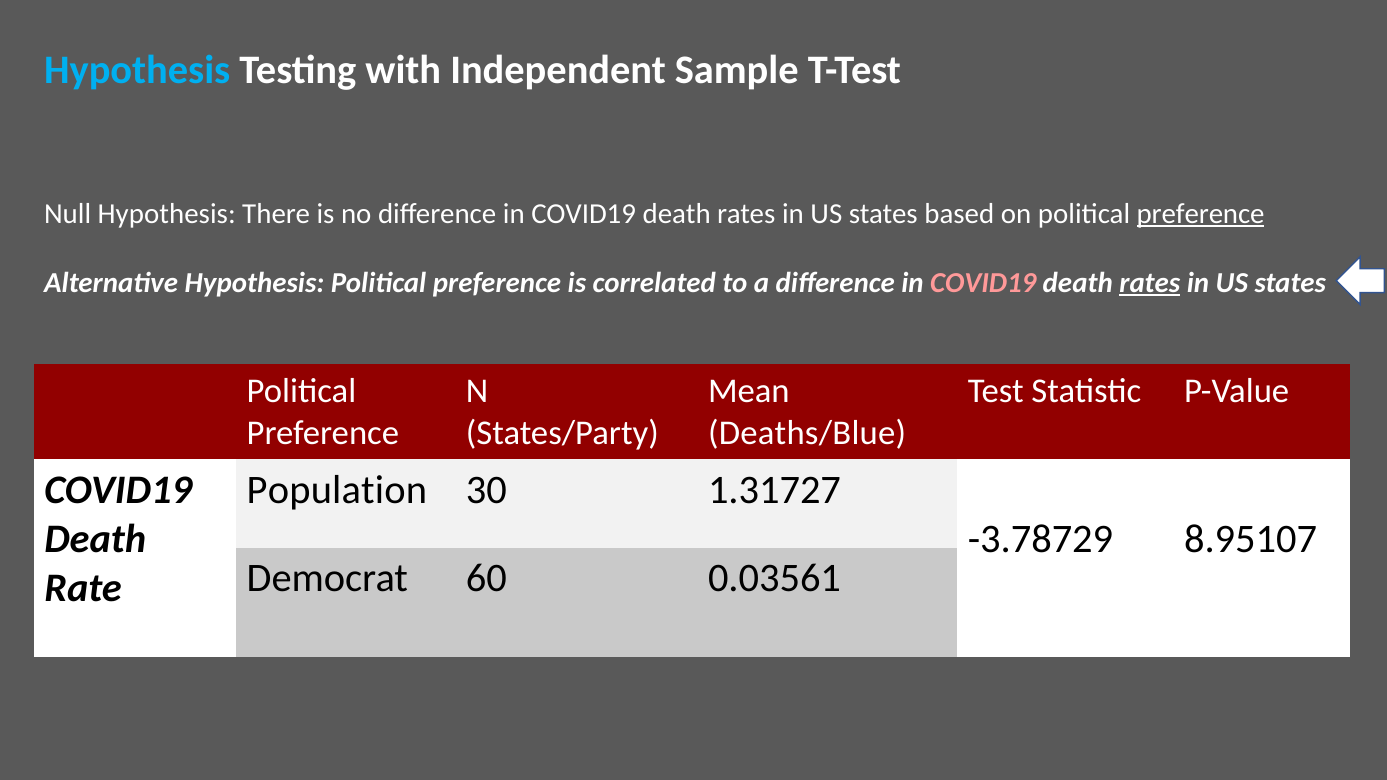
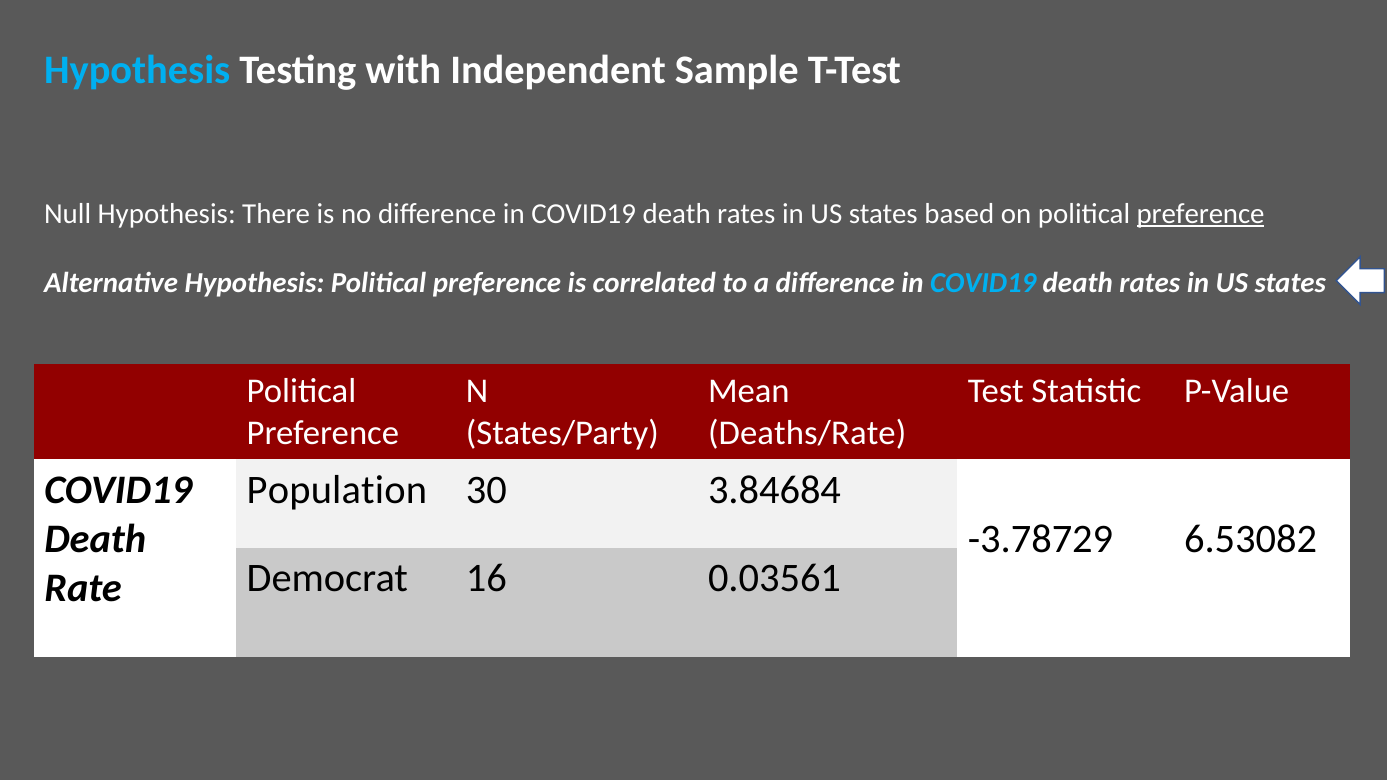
COVID19 at (983, 283) colour: pink -> light blue
rates at (1150, 283) underline: present -> none
Deaths/Blue: Deaths/Blue -> Deaths/Rate
1.31727: 1.31727 -> 3.84684
8.95107: 8.95107 -> 6.53082
60: 60 -> 16
